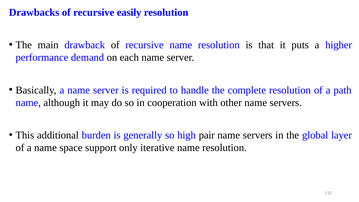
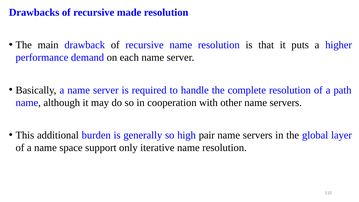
easily: easily -> made
